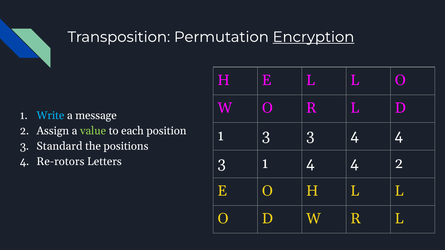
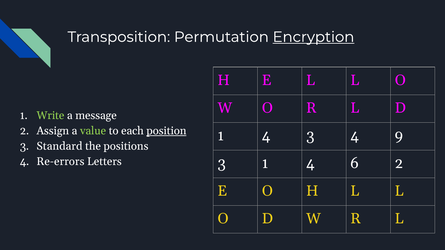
Write colour: light blue -> light green
position underline: none -> present
3 at (266, 136): 3 -> 4
3 4 4: 4 -> 9
Re-rotors: Re-rotors -> Re-errors
1 4 4: 4 -> 6
